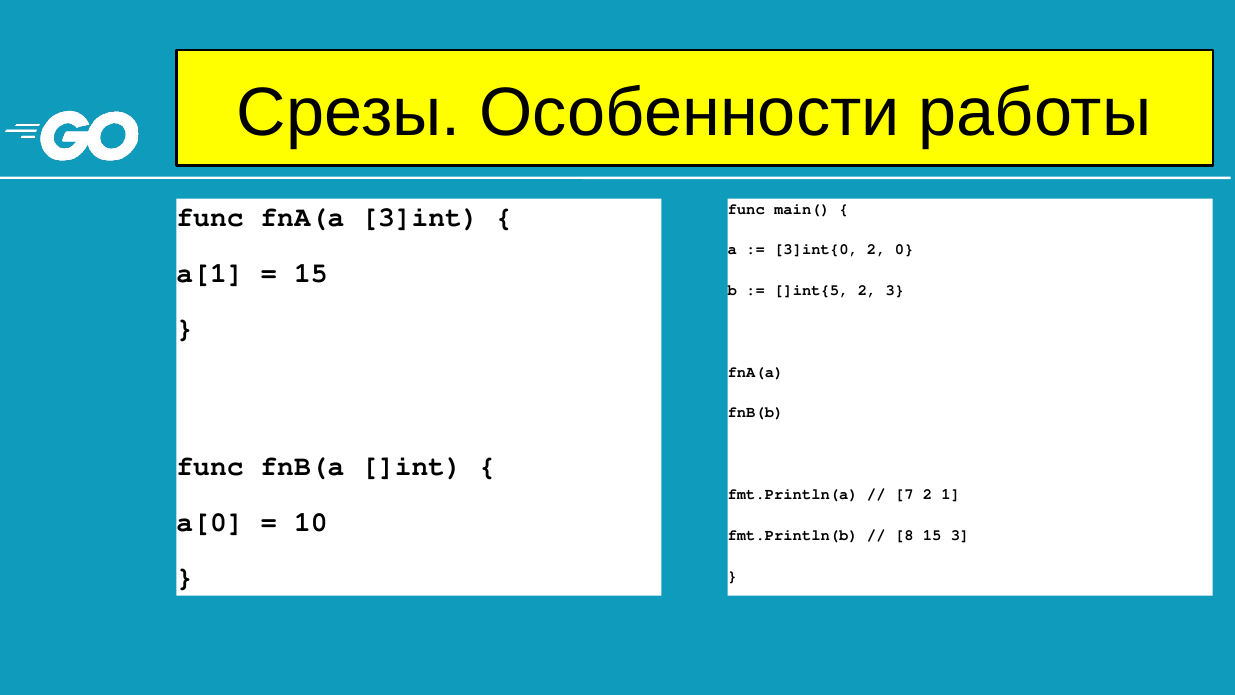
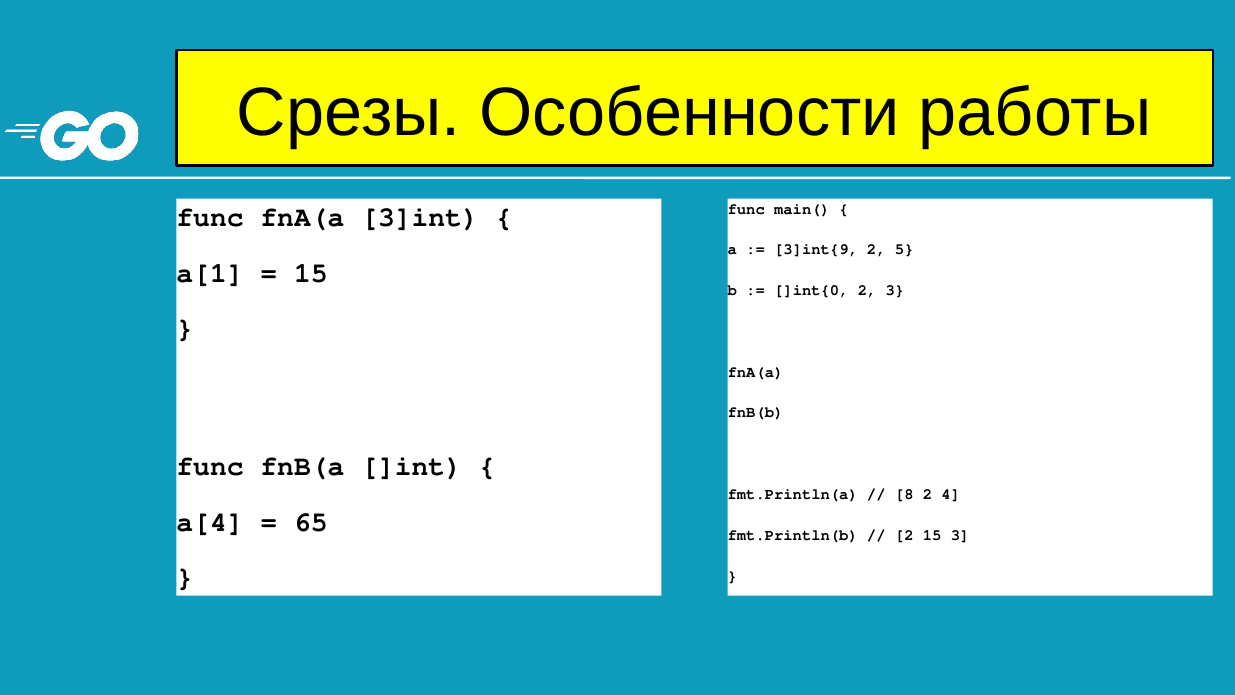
3]int{0: 3]int{0 -> 3]int{9
0: 0 -> 5
]int{5: ]int{5 -> ]int{0
7: 7 -> 8
1: 1 -> 4
a[0: a[0 -> a[4
10: 10 -> 65
8 at (904, 535): 8 -> 2
